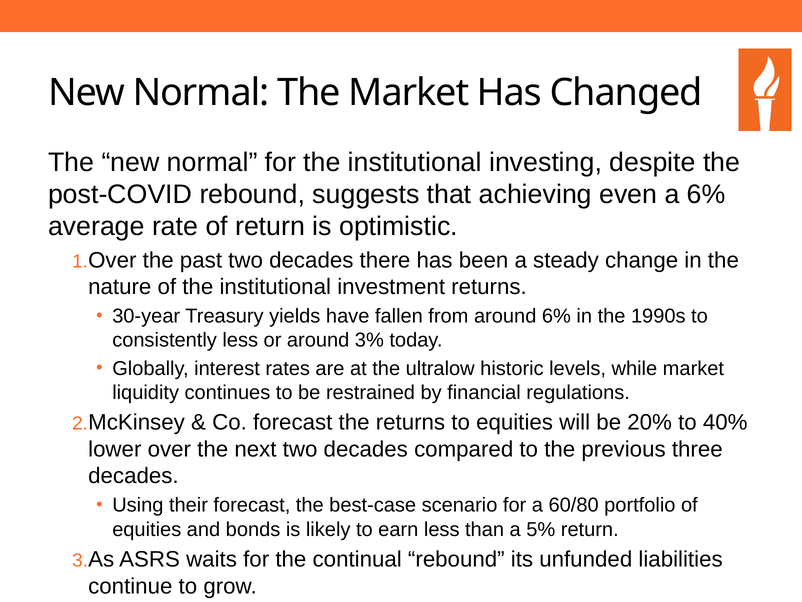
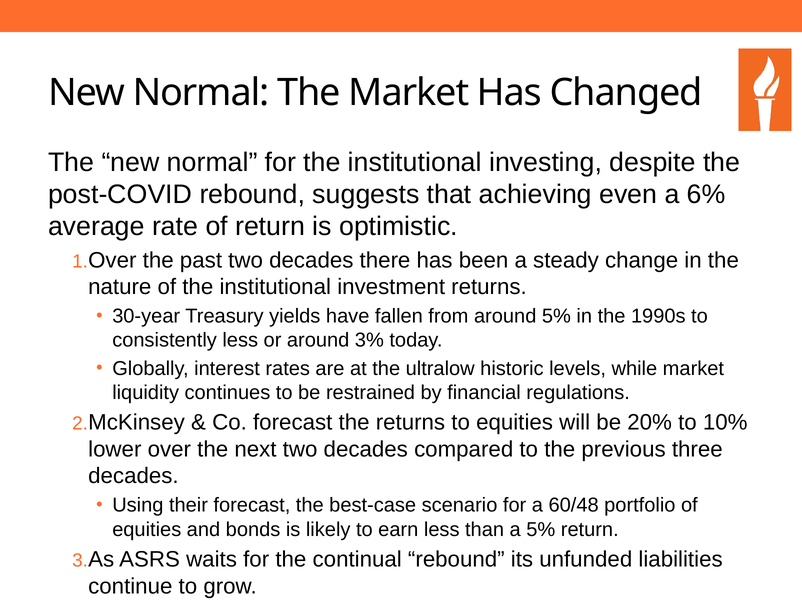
around 6%: 6% -> 5%
40%: 40% -> 10%
60/80: 60/80 -> 60/48
